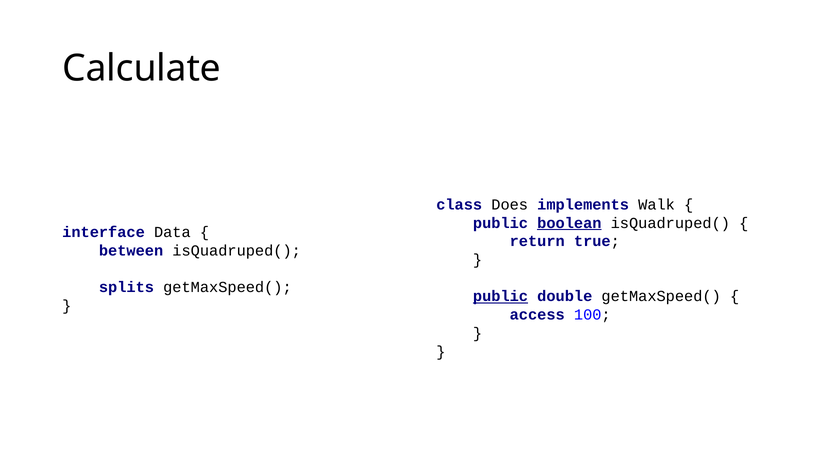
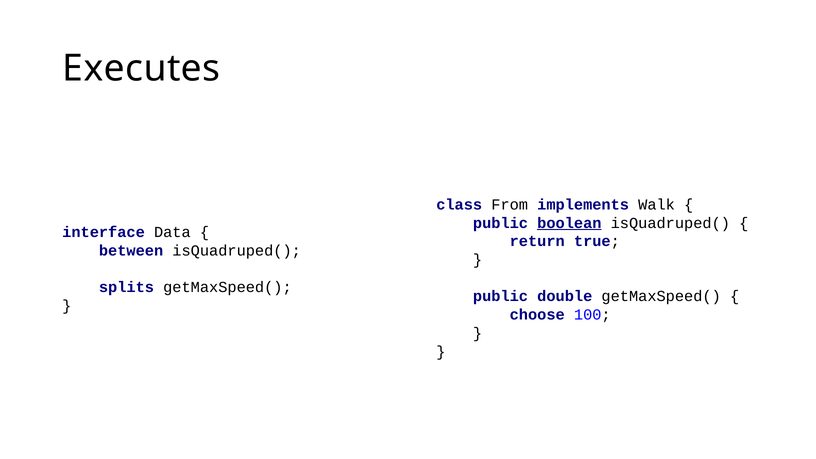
Calculate: Calculate -> Executes
Does: Does -> From
public at (501, 296) underline: present -> none
access: access -> choose
